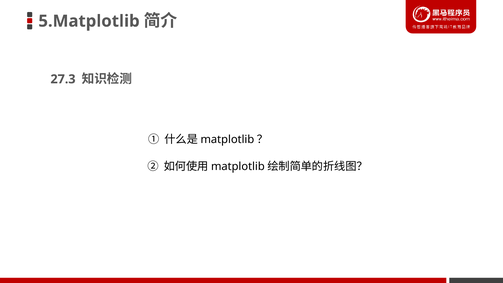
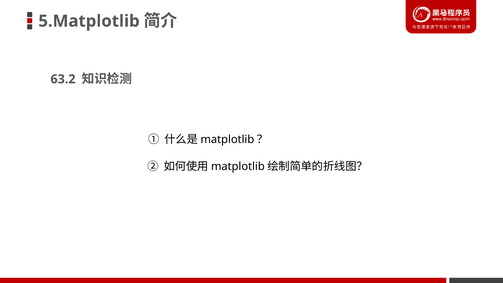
27.3: 27.3 -> 63.2
